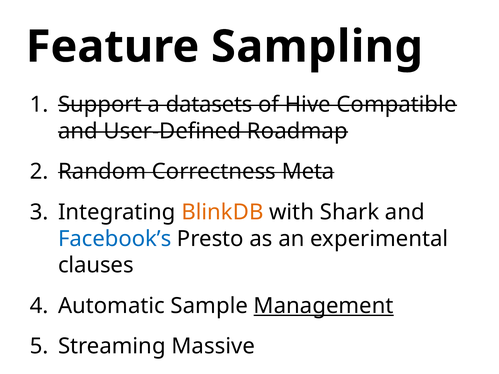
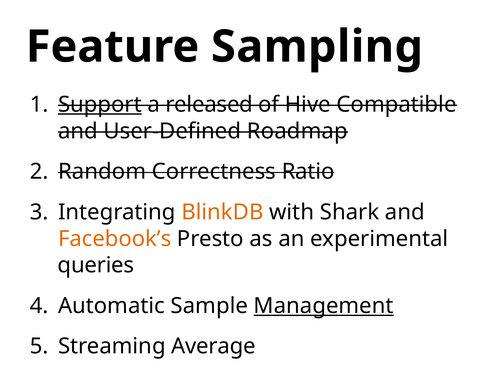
Support underline: none -> present
datasets: datasets -> released
Meta: Meta -> Ratio
Facebook’s colour: blue -> orange
clauses: clauses -> queries
Massive: Massive -> Average
